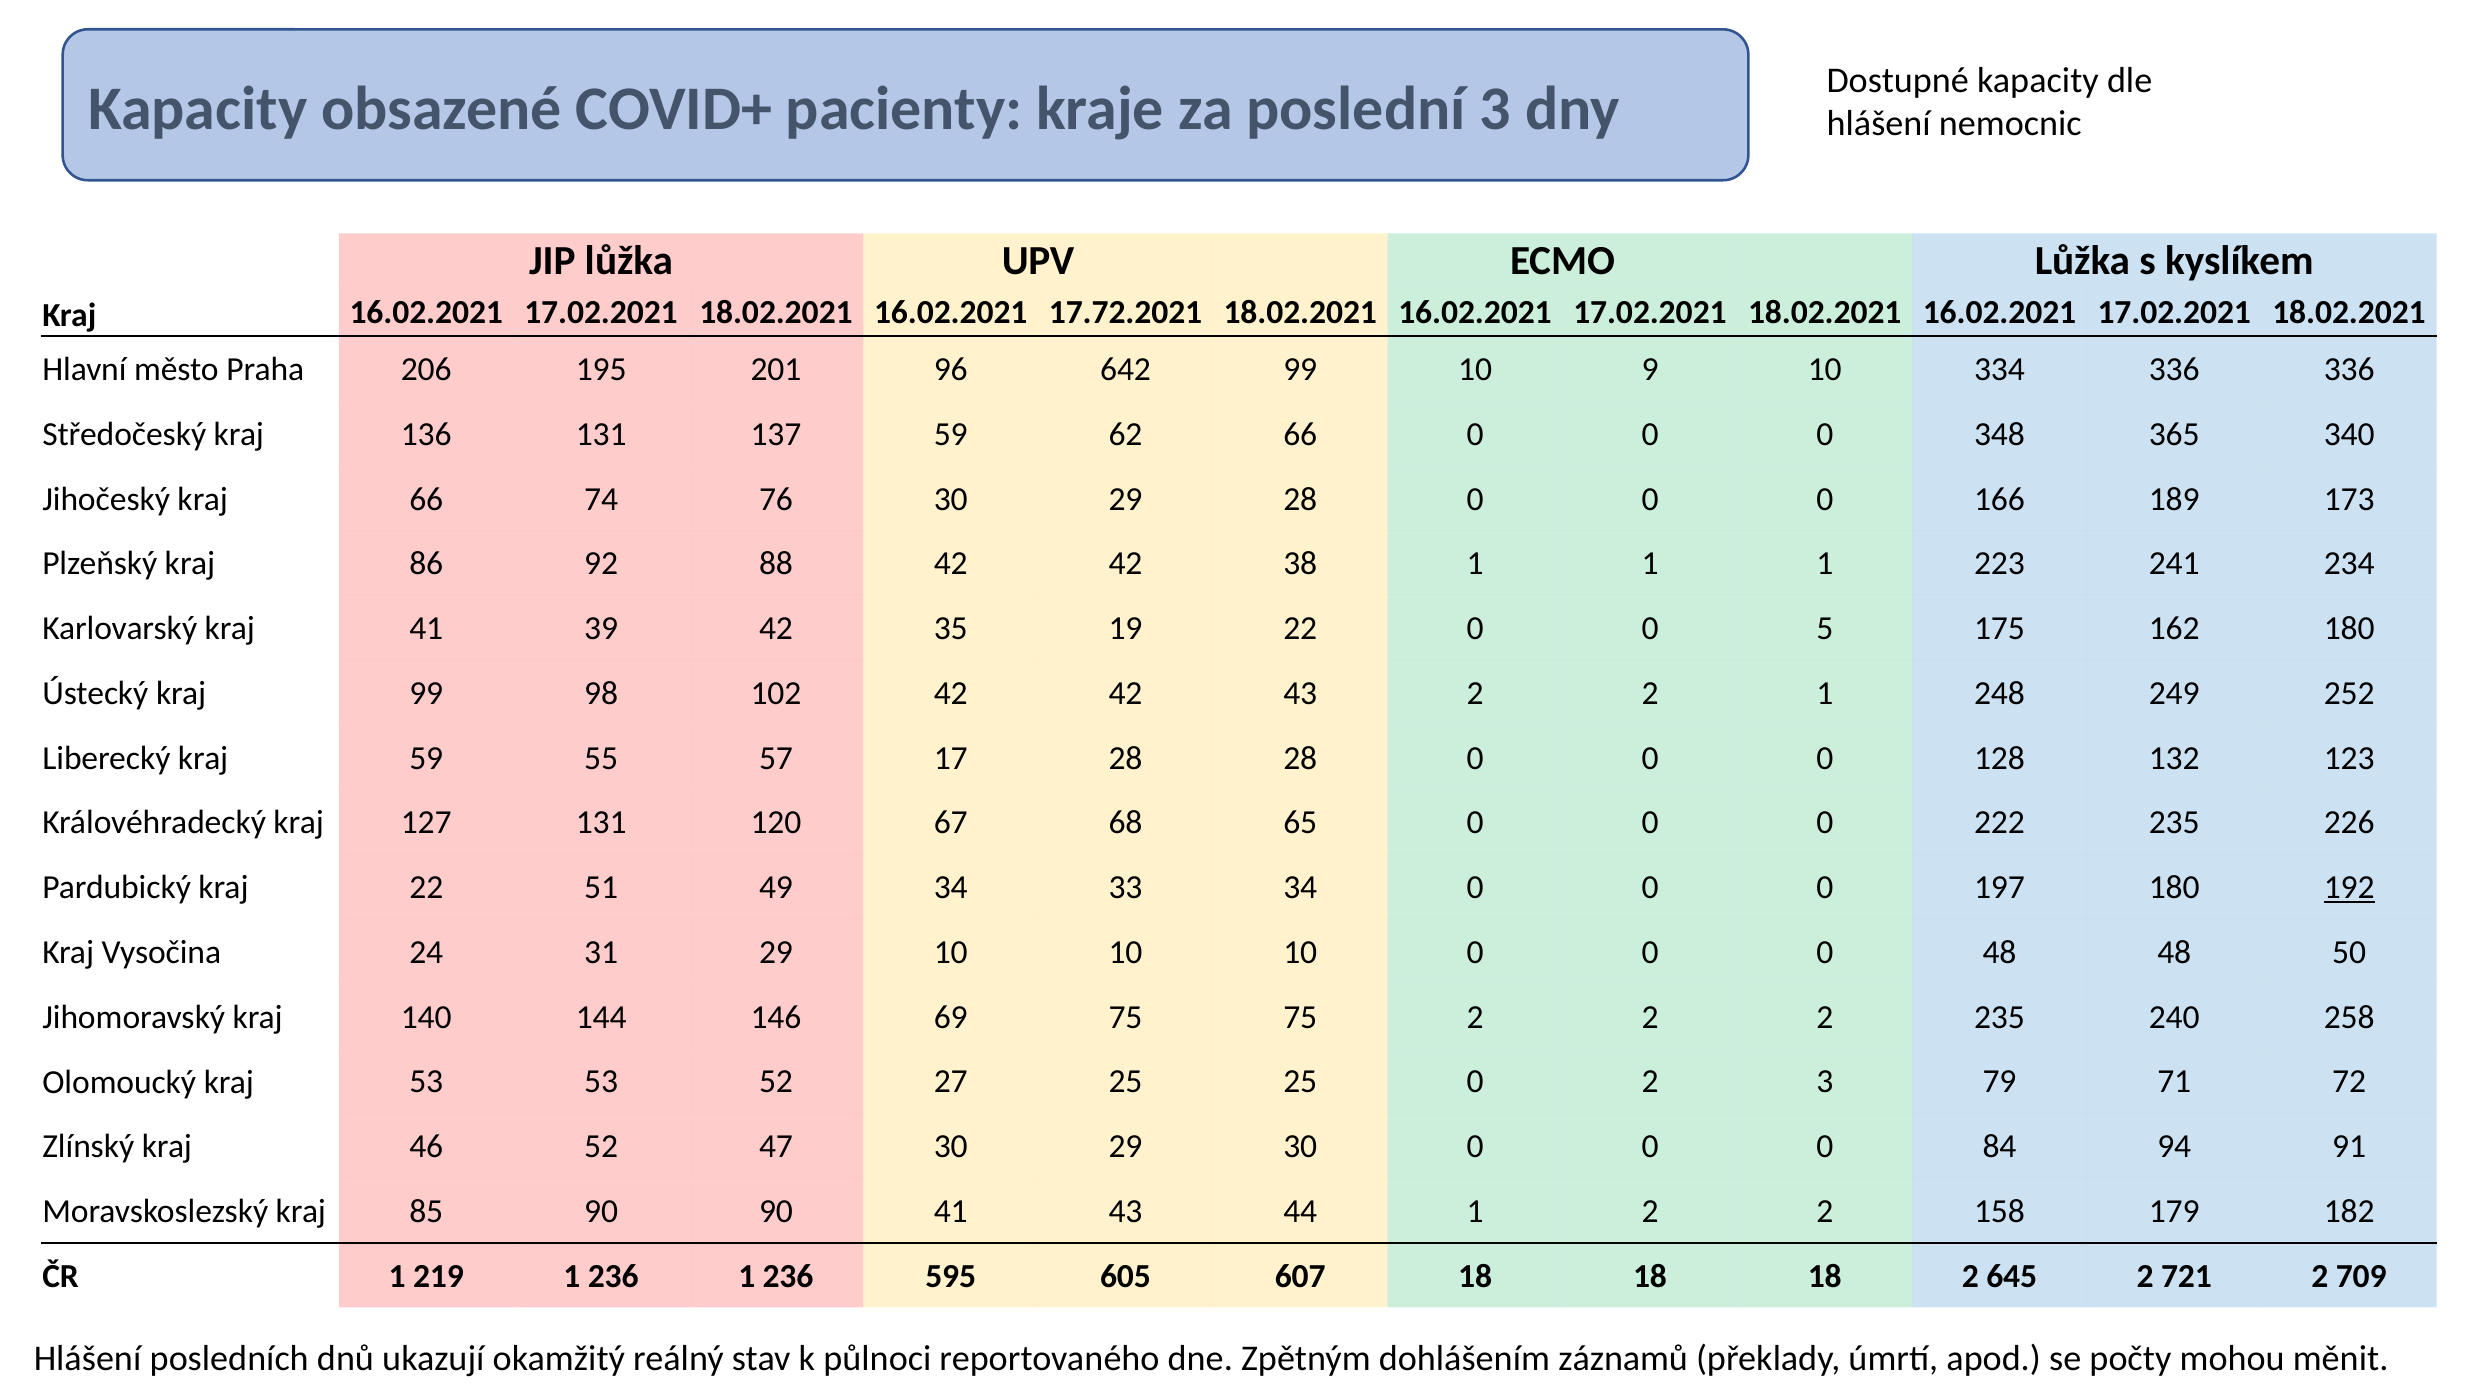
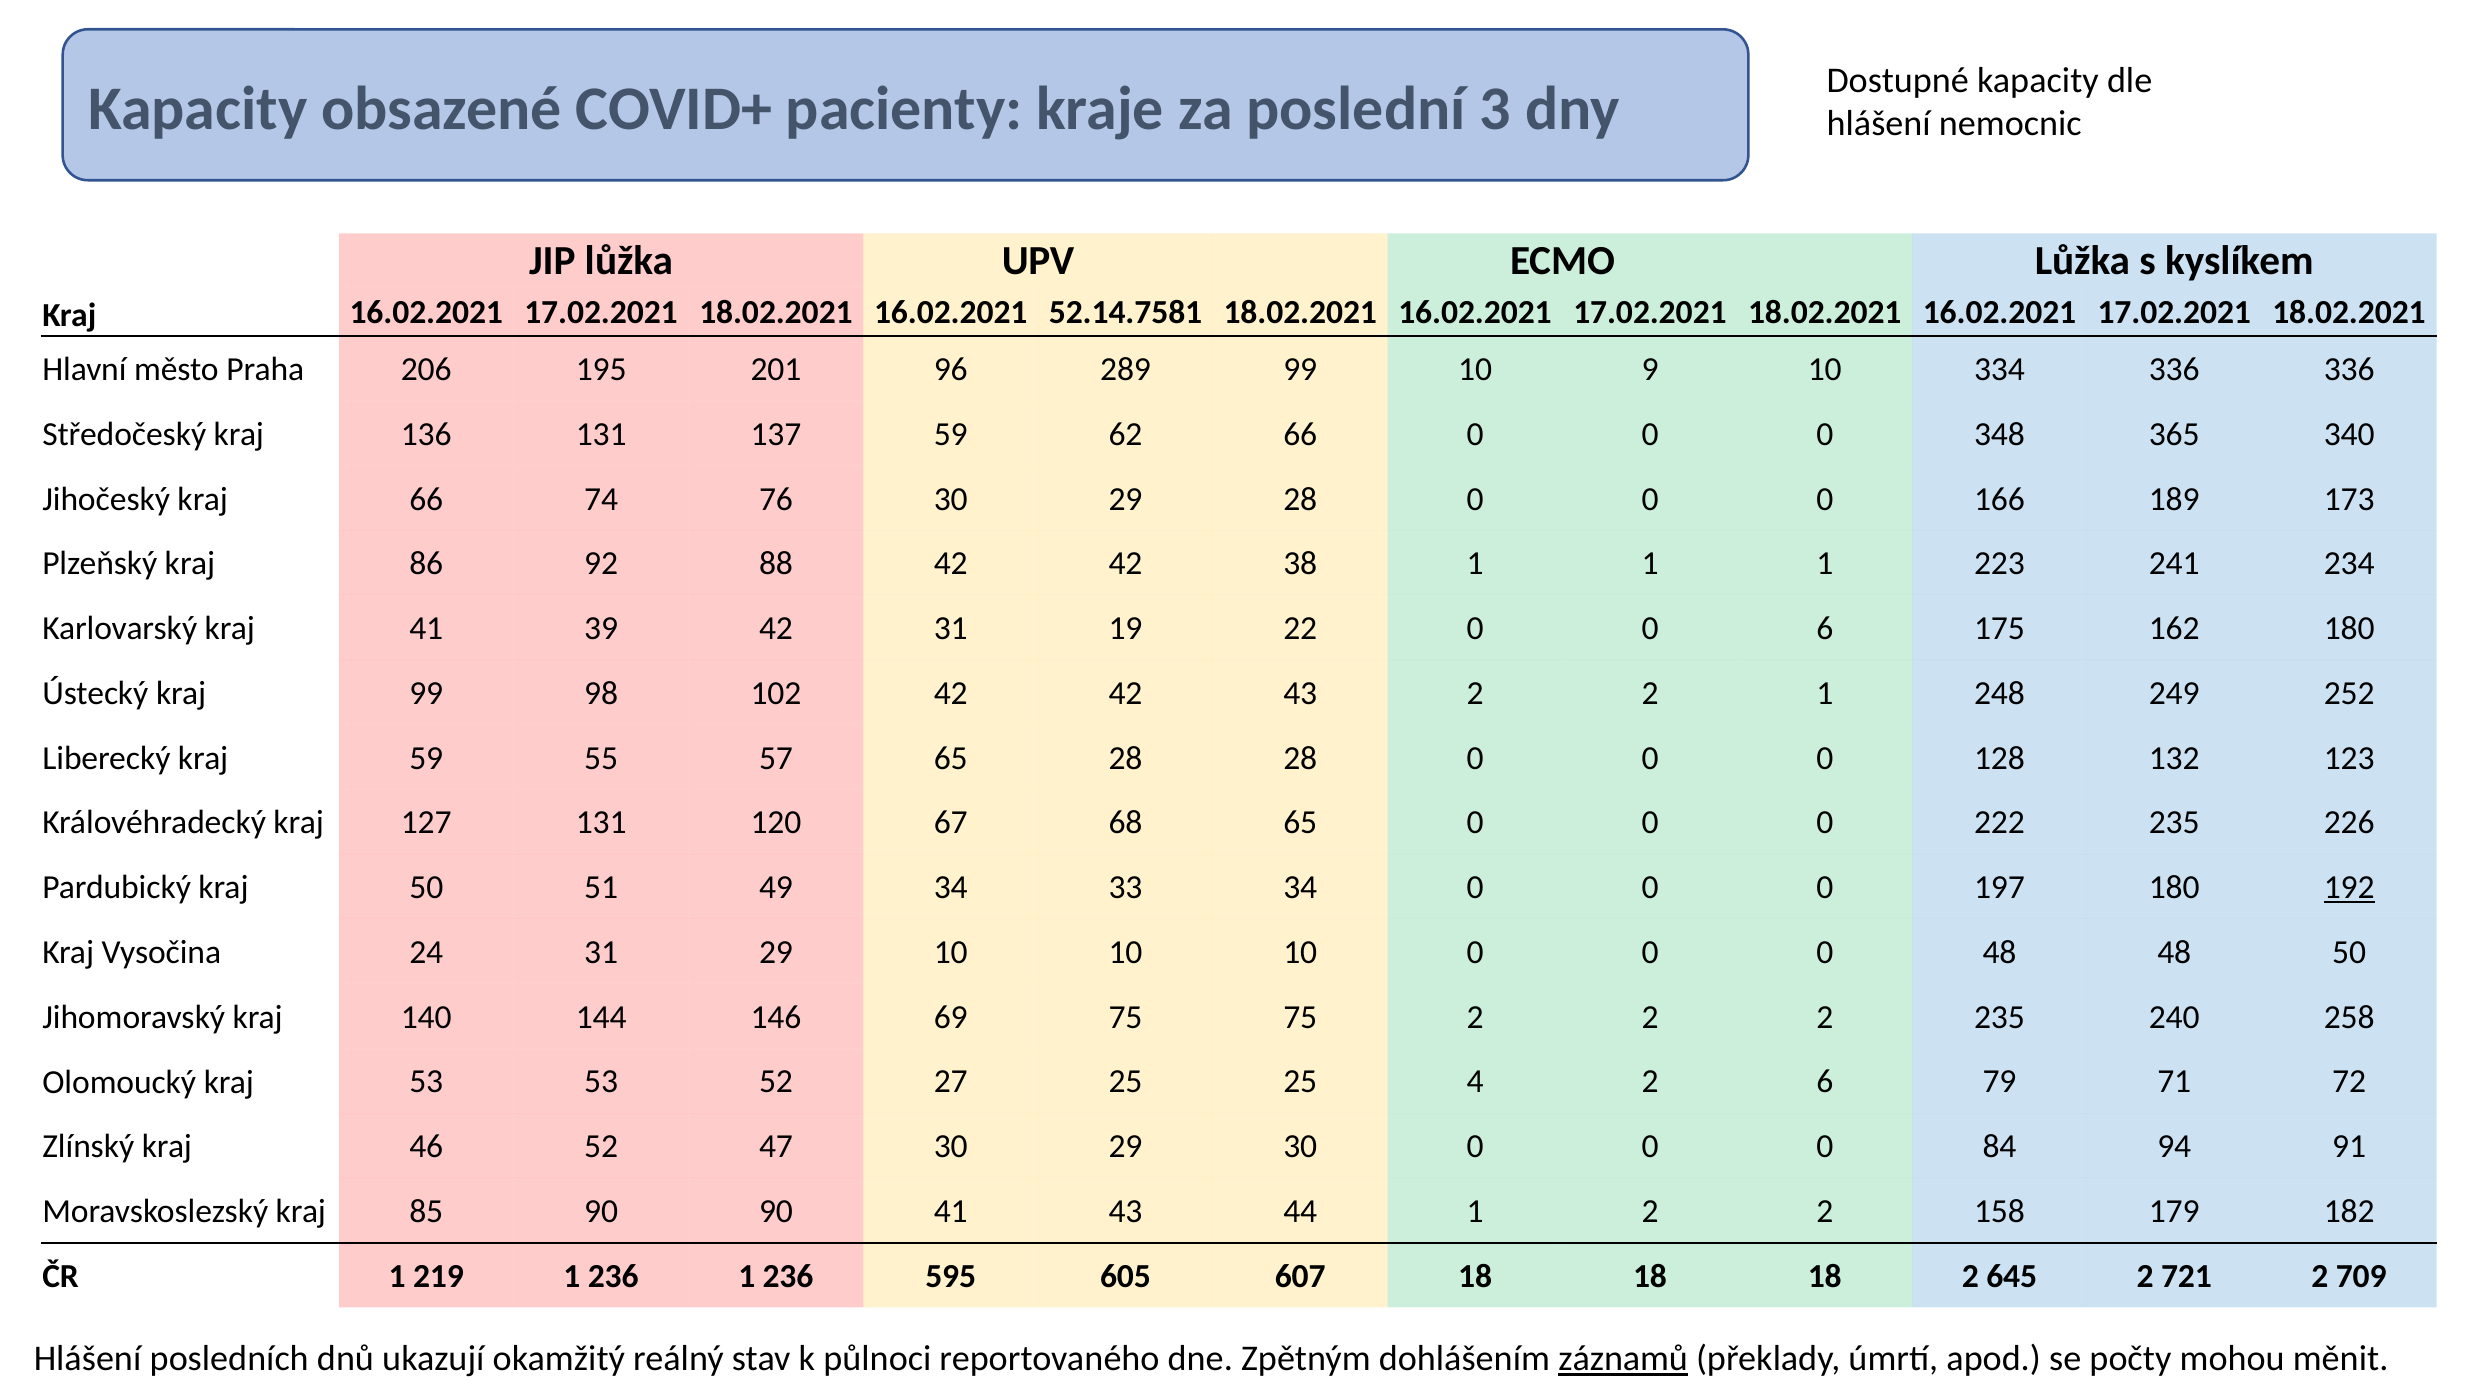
17.72.2021: 17.72.2021 -> 52.14.7581
642: 642 -> 289
42 35: 35 -> 31
0 5: 5 -> 6
57 17: 17 -> 65
kraj 22: 22 -> 50
25 0: 0 -> 4
2 3: 3 -> 6
záznamů underline: none -> present
